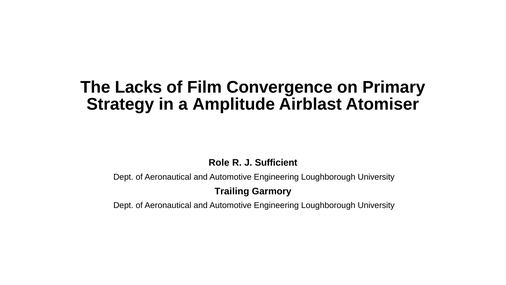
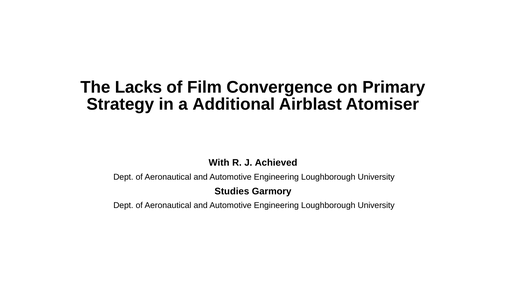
Amplitude: Amplitude -> Additional
Role: Role -> With
Sufficient: Sufficient -> Achieved
Trailing: Trailing -> Studies
